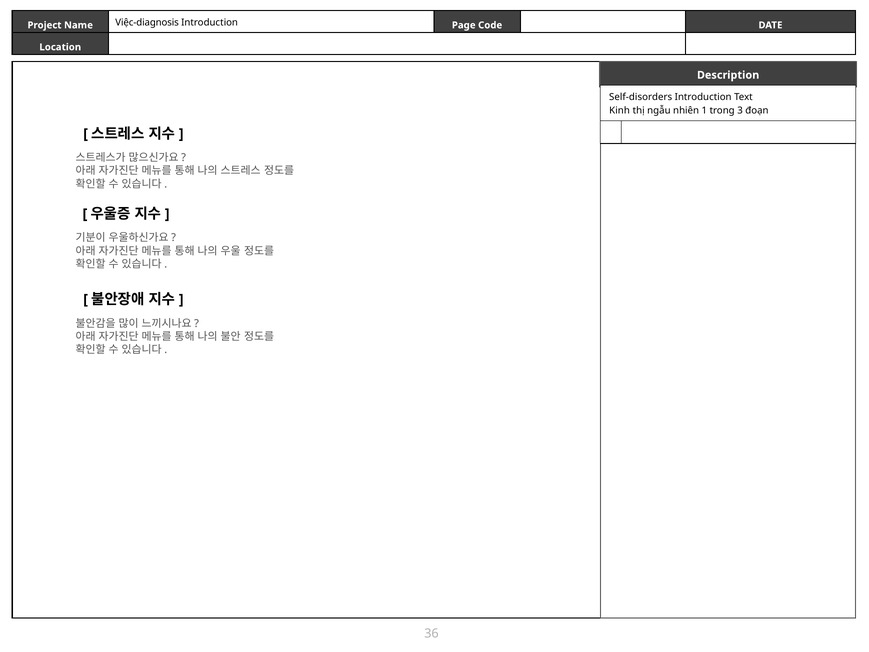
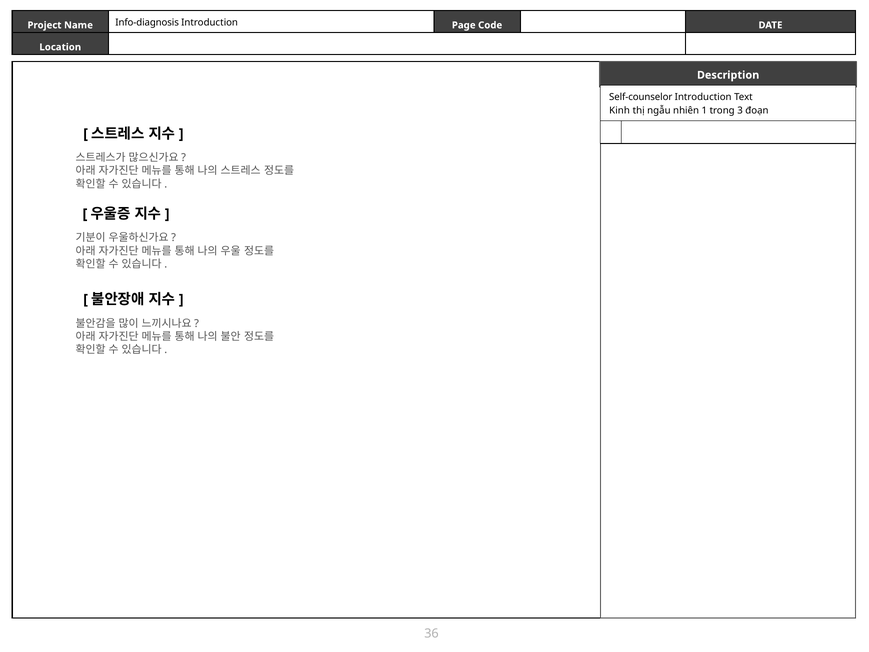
Việc-diagnosis: Việc-diagnosis -> Info-diagnosis
Self-disorders: Self-disorders -> Self-counselor
